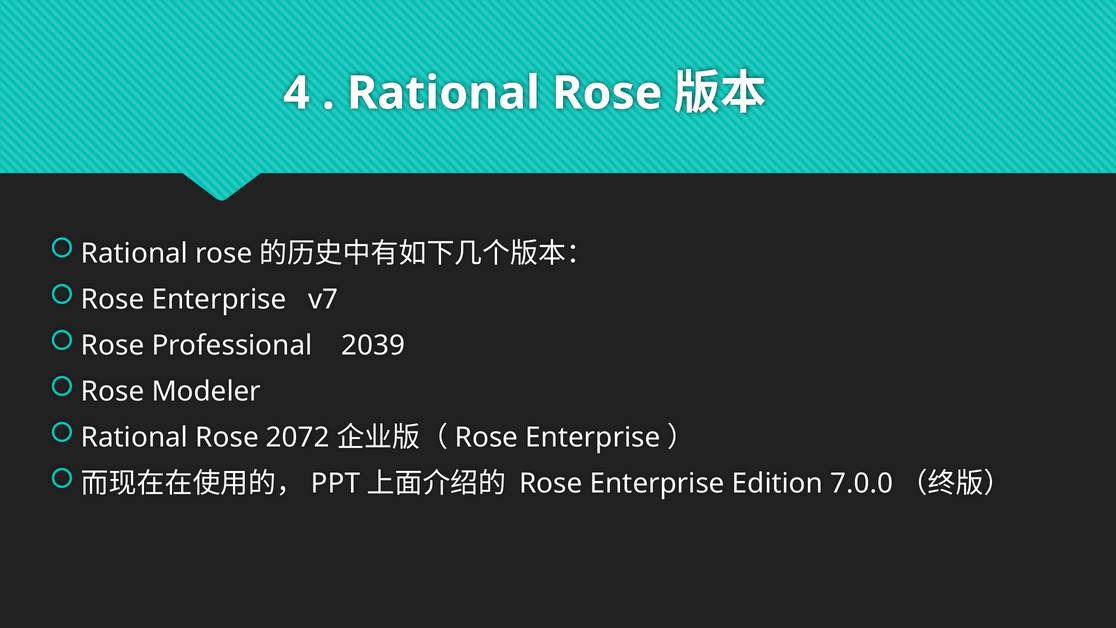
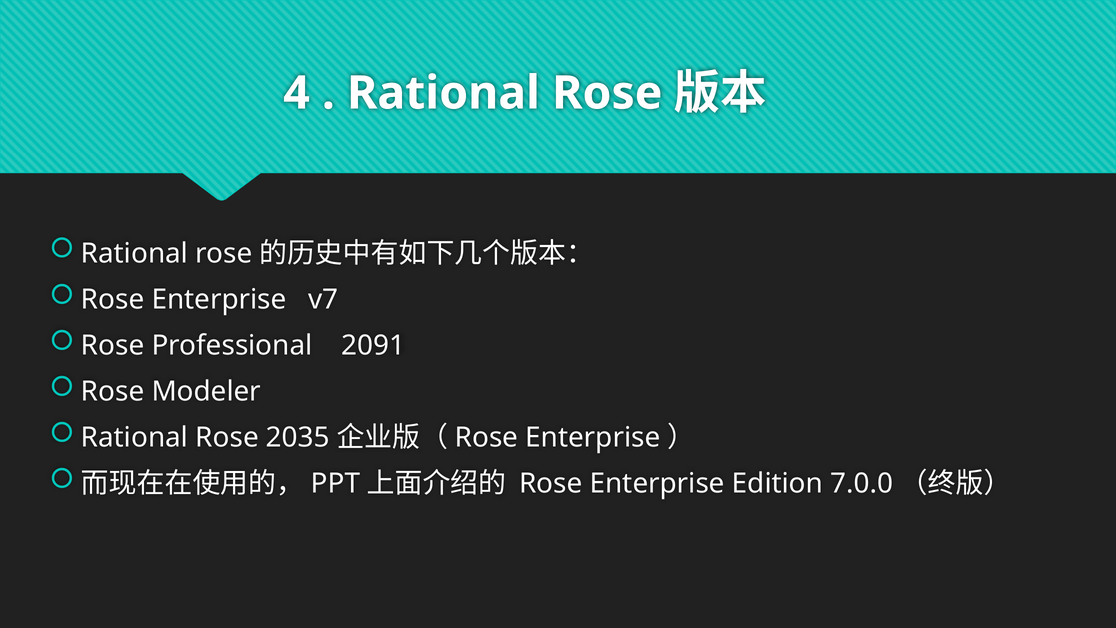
2039: 2039 -> 2091
2072: 2072 -> 2035
